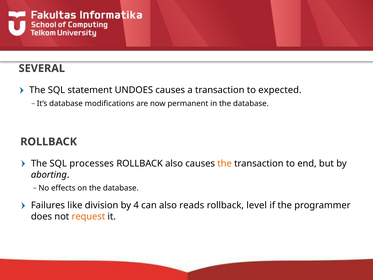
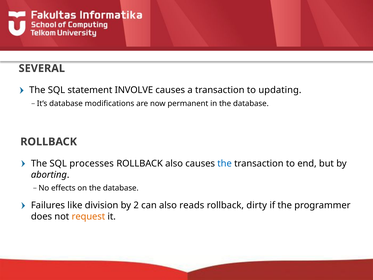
UNDOES: UNDOES -> INVOLVE
expected: expected -> updating
the at (225, 163) colour: orange -> blue
4: 4 -> 2
level: level -> dirty
